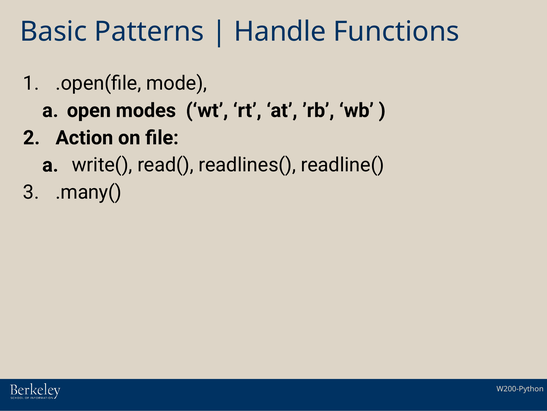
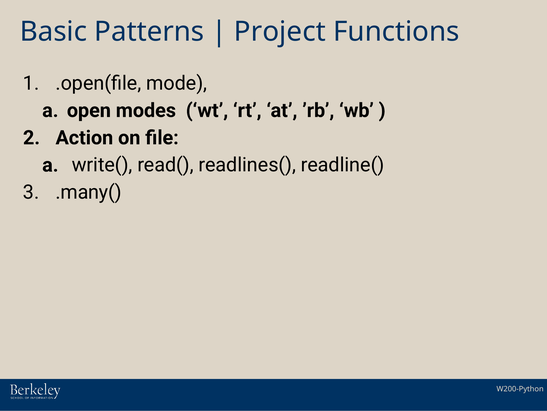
Handle: Handle -> Project
